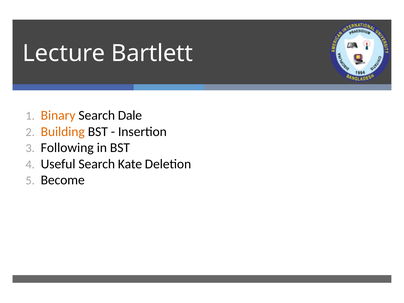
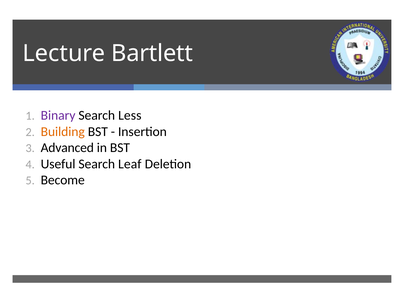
Binary colour: orange -> purple
Dale: Dale -> Less
Following: Following -> Advanced
Kate: Kate -> Leaf
